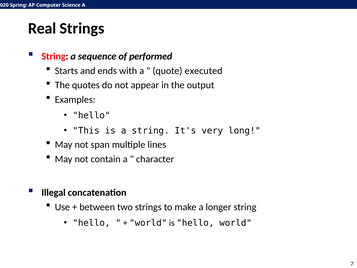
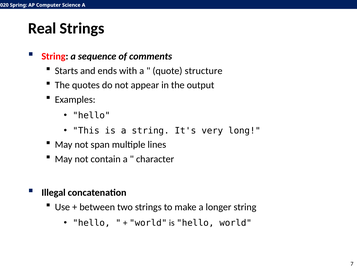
performed: performed -> comments
executed: executed -> structure
